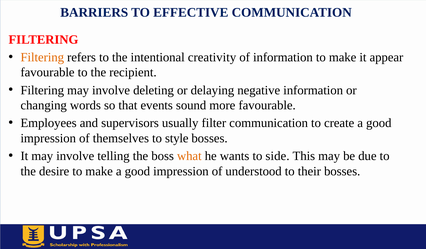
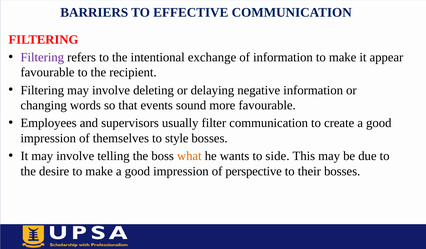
Filtering at (42, 57) colour: orange -> purple
creativity: creativity -> exchange
understood: understood -> perspective
